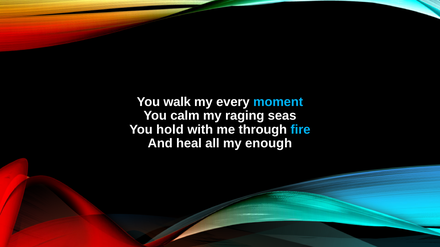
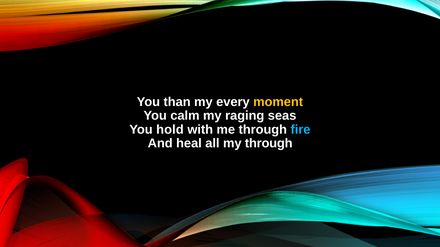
walk: walk -> than
moment colour: light blue -> yellow
my enough: enough -> through
